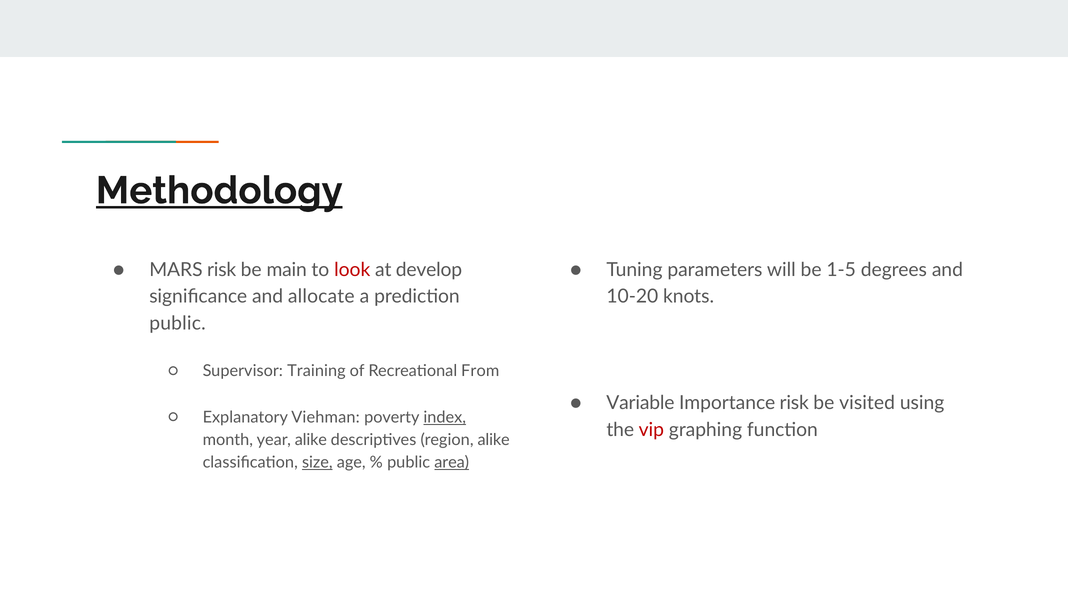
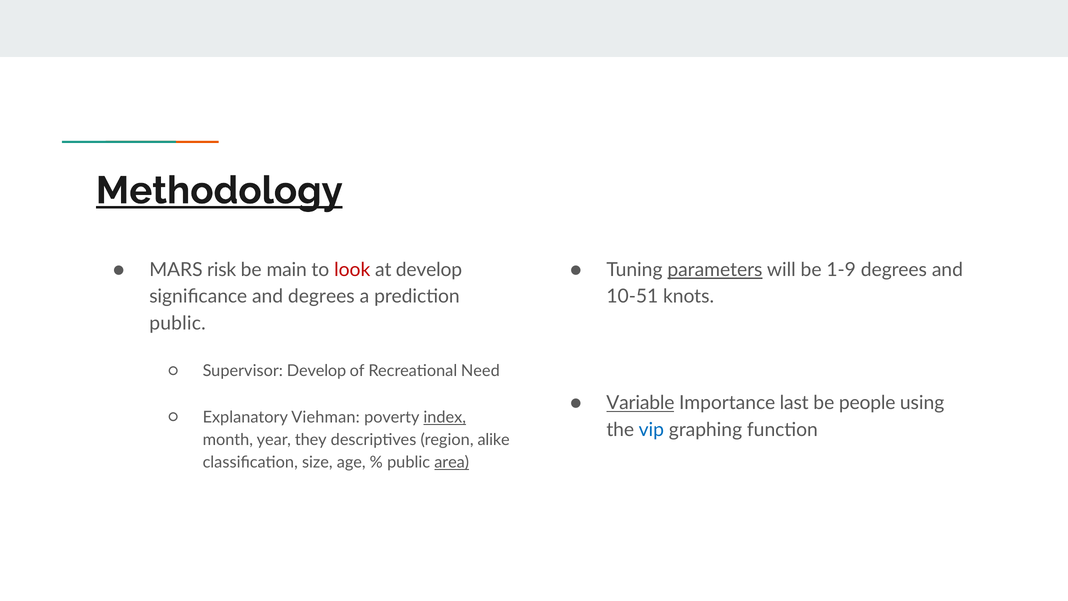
parameters underline: none -> present
1-5: 1-5 -> 1-9
and allocate: allocate -> degrees
10-20: 10-20 -> 10-51
Supervisor Training: Training -> Develop
From: From -> Need
Variable underline: none -> present
Importance risk: risk -> last
visited: visited -> people
vip colour: red -> blue
year alike: alike -> they
size underline: present -> none
